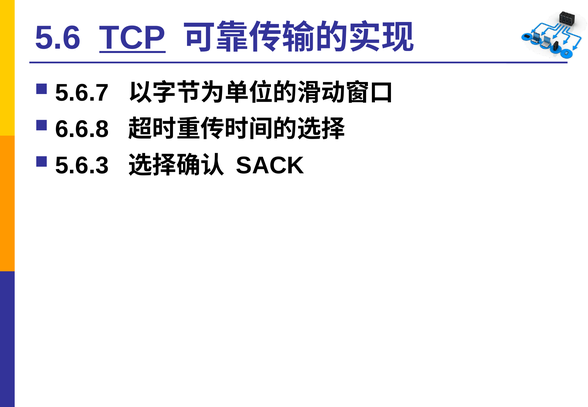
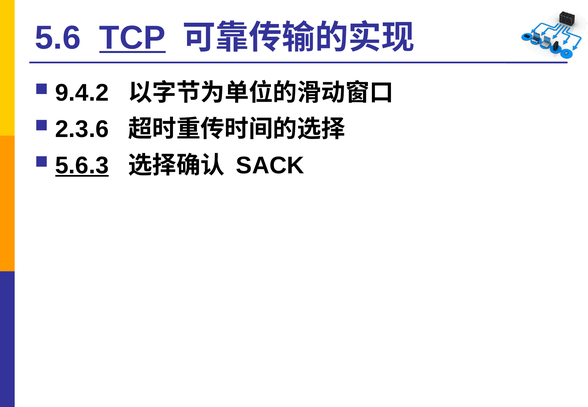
5.6.7: 5.6.7 -> 9.4.2
6.6.8: 6.6.8 -> 2.3.6
5.6.3 underline: none -> present
